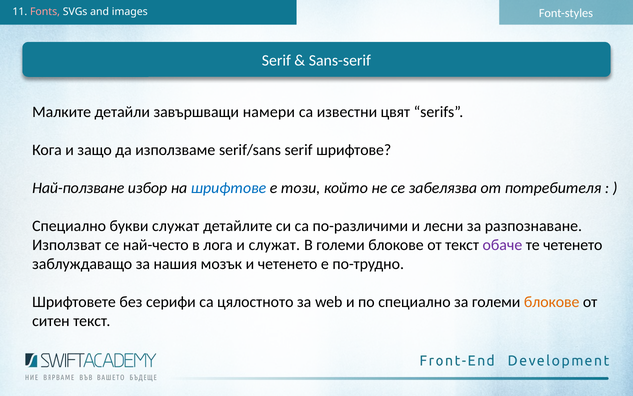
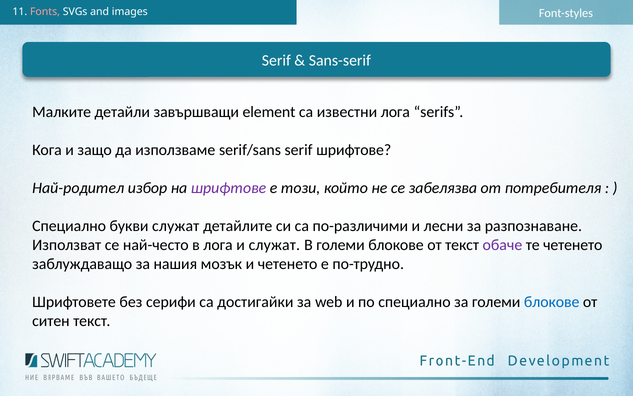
намери: намери -> element
известни цвят: цвят -> лога
Най-ползване: Най-ползване -> Най-родител
шрифтове at (229, 188) colour: blue -> purple
цялостното: цялостното -> достигайки
блокове at (552, 302) colour: orange -> blue
